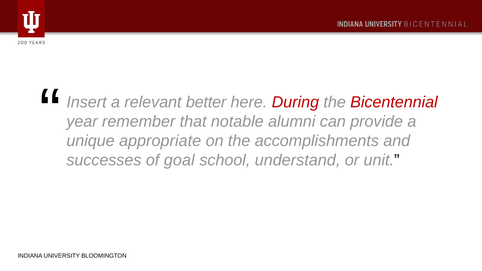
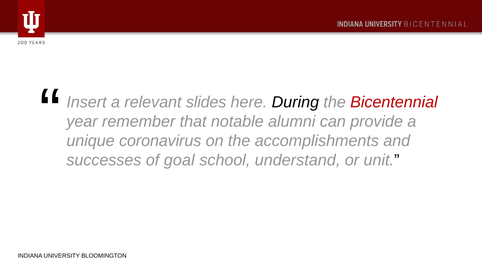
better: better -> slides
During colour: red -> black
appropriate: appropriate -> coronavirus
